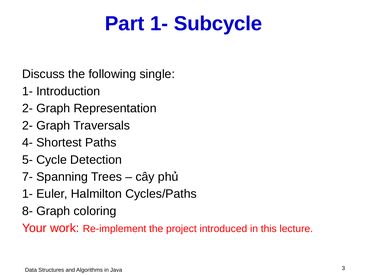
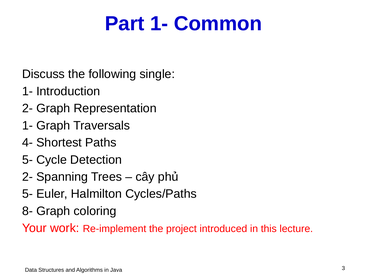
Subcycle: Subcycle -> Common
2- at (27, 126): 2- -> 1-
7- at (27, 177): 7- -> 2-
1- at (27, 194): 1- -> 5-
